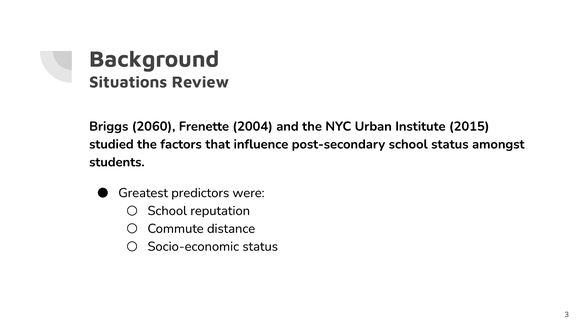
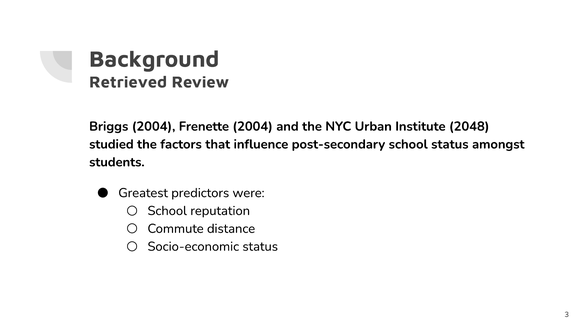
Situations: Situations -> Retrieved
Briggs 2060: 2060 -> 2004
2015: 2015 -> 2048
